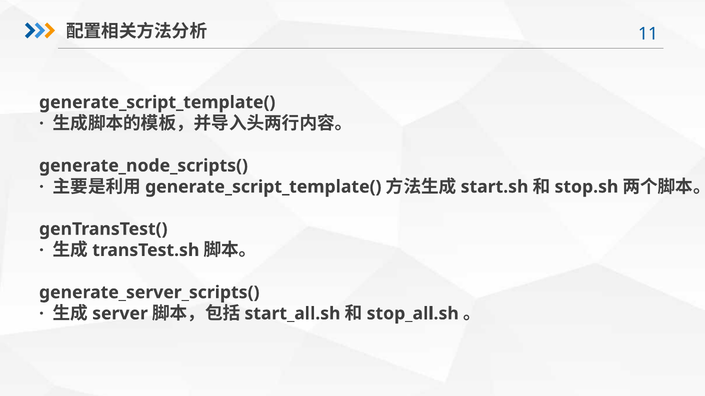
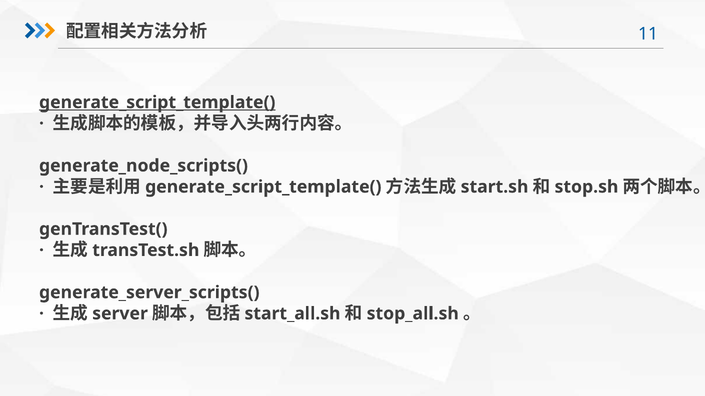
generate_script_template( at (157, 102) underline: none -> present
